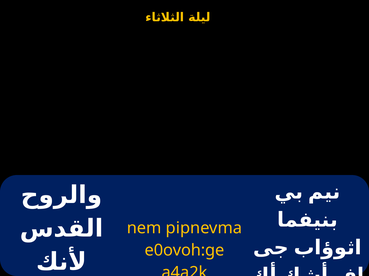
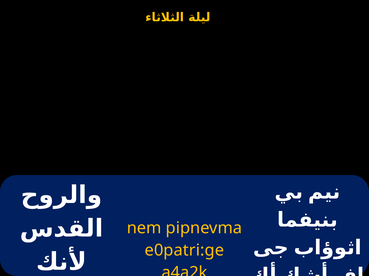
e0ovoh:ge: e0ovoh:ge -> e0patri:ge
